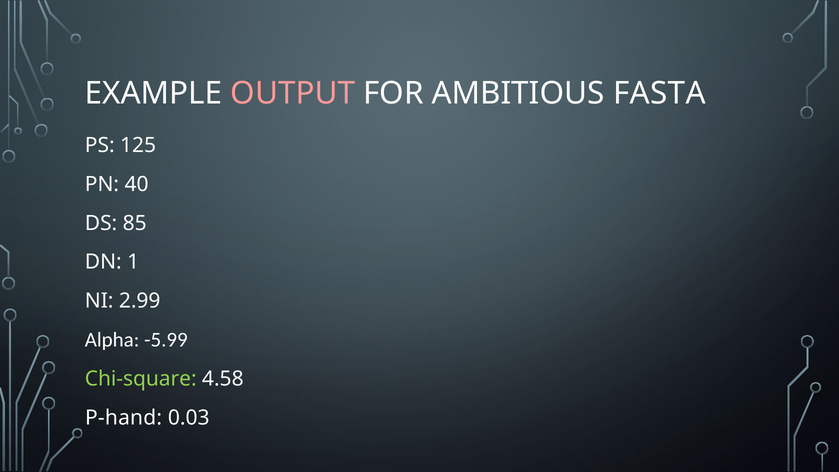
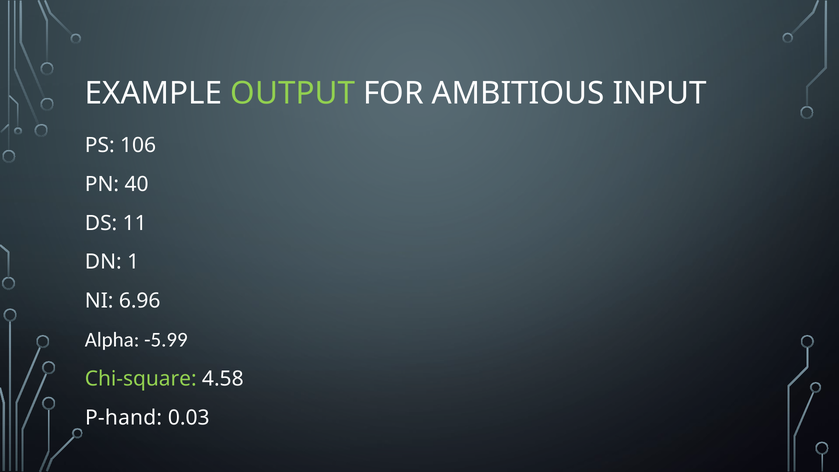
OUTPUT colour: pink -> light green
FASTA: FASTA -> INPUT
125: 125 -> 106
85: 85 -> 11
2.99: 2.99 -> 6.96
